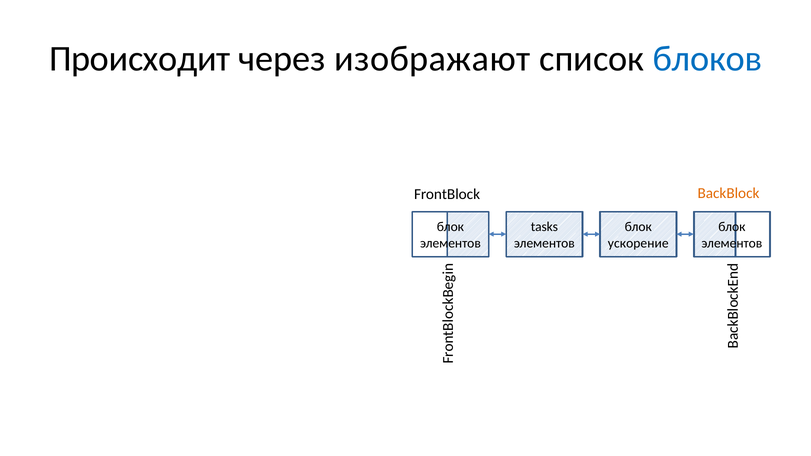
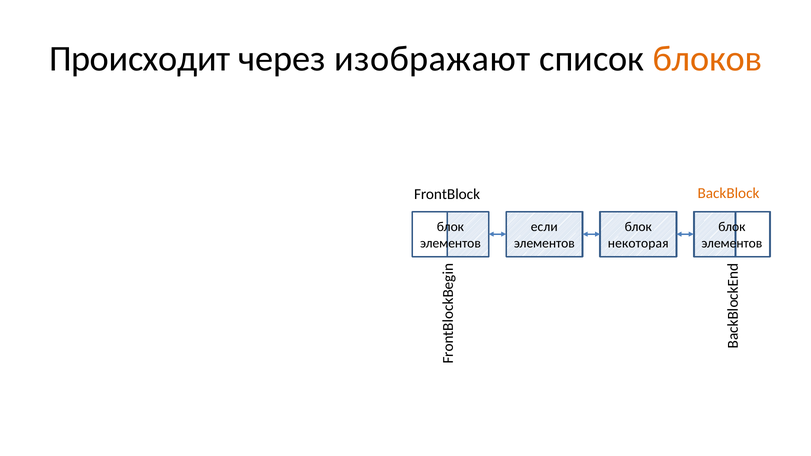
блоков colour: blue -> orange
tasks: tasks -> если
ускорение at (638, 243): ускорение -> некоторая
